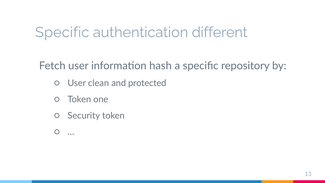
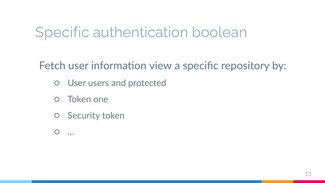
different: different -> boolean
hash: hash -> view
clean: clean -> users
